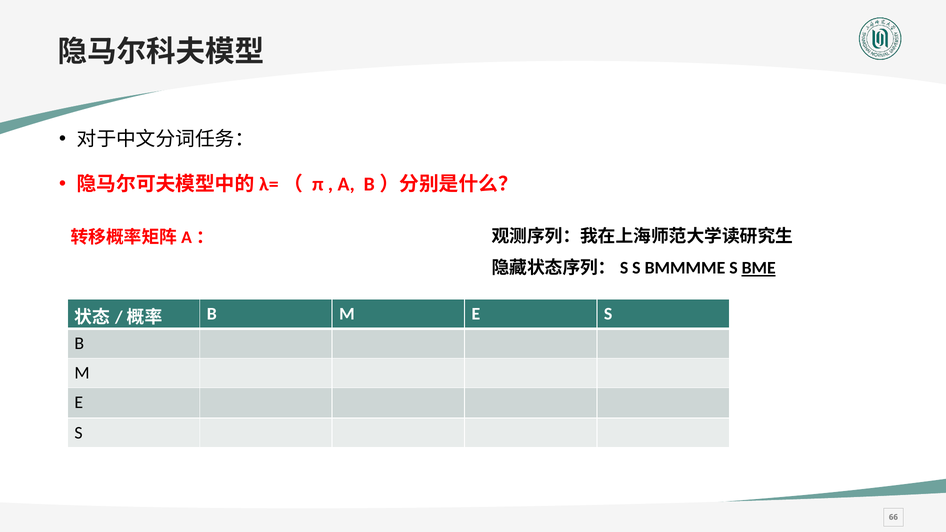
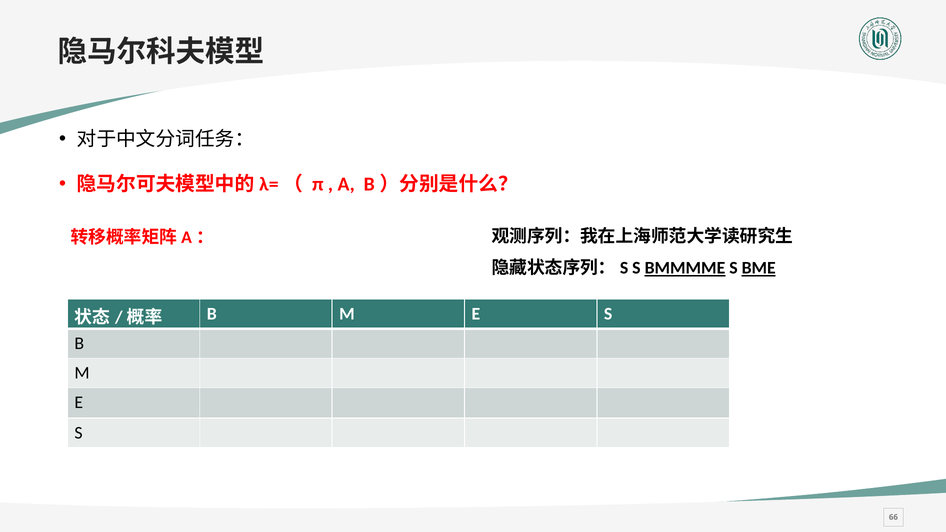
BMMMME underline: none -> present
